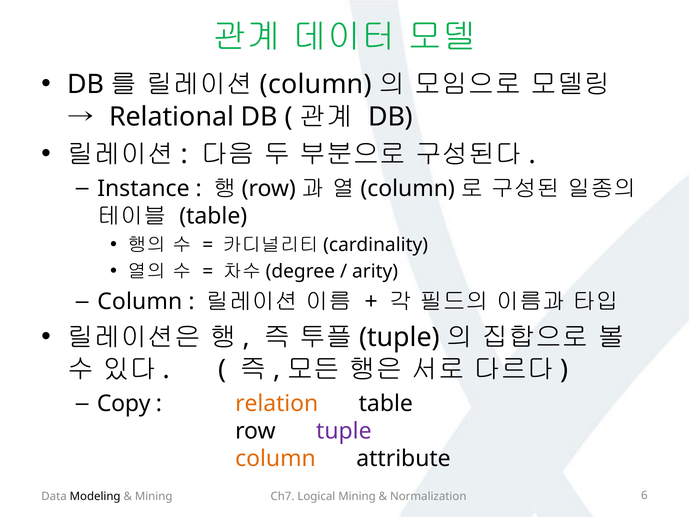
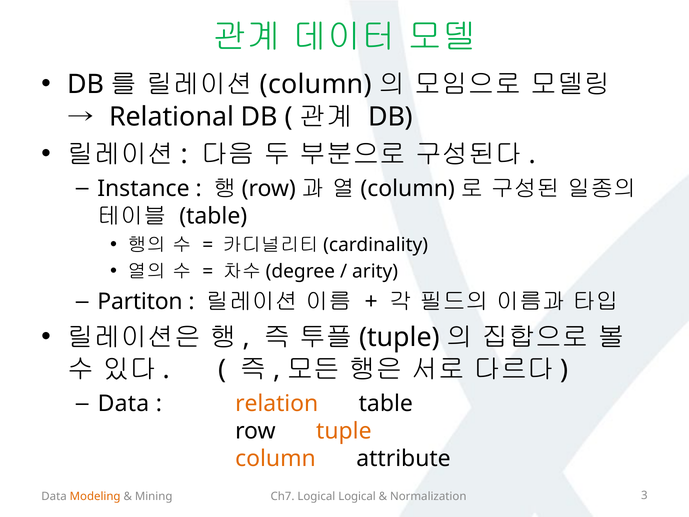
Column at (140, 302): Column -> Partiton
Copy at (124, 404): Copy -> Data
tuple at (344, 431) colour: purple -> orange
Modeling colour: black -> orange
Logical Mining: Mining -> Logical
6: 6 -> 3
